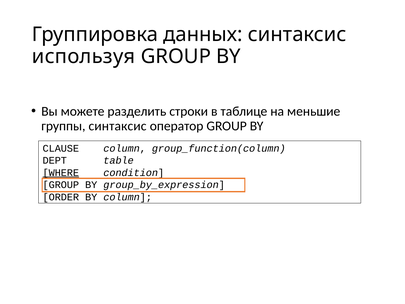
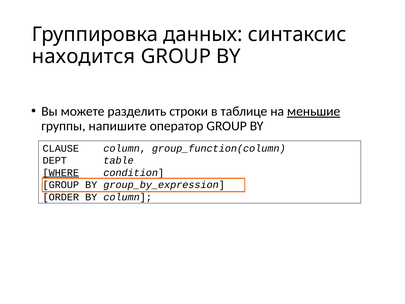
используя: используя -> находится
меньшие underline: none -> present
группы синтаксис: синтаксис -> напишите
